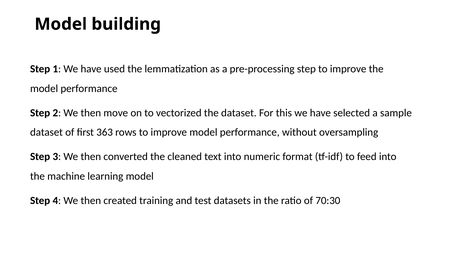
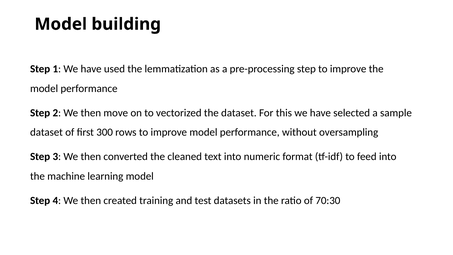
363: 363 -> 300
